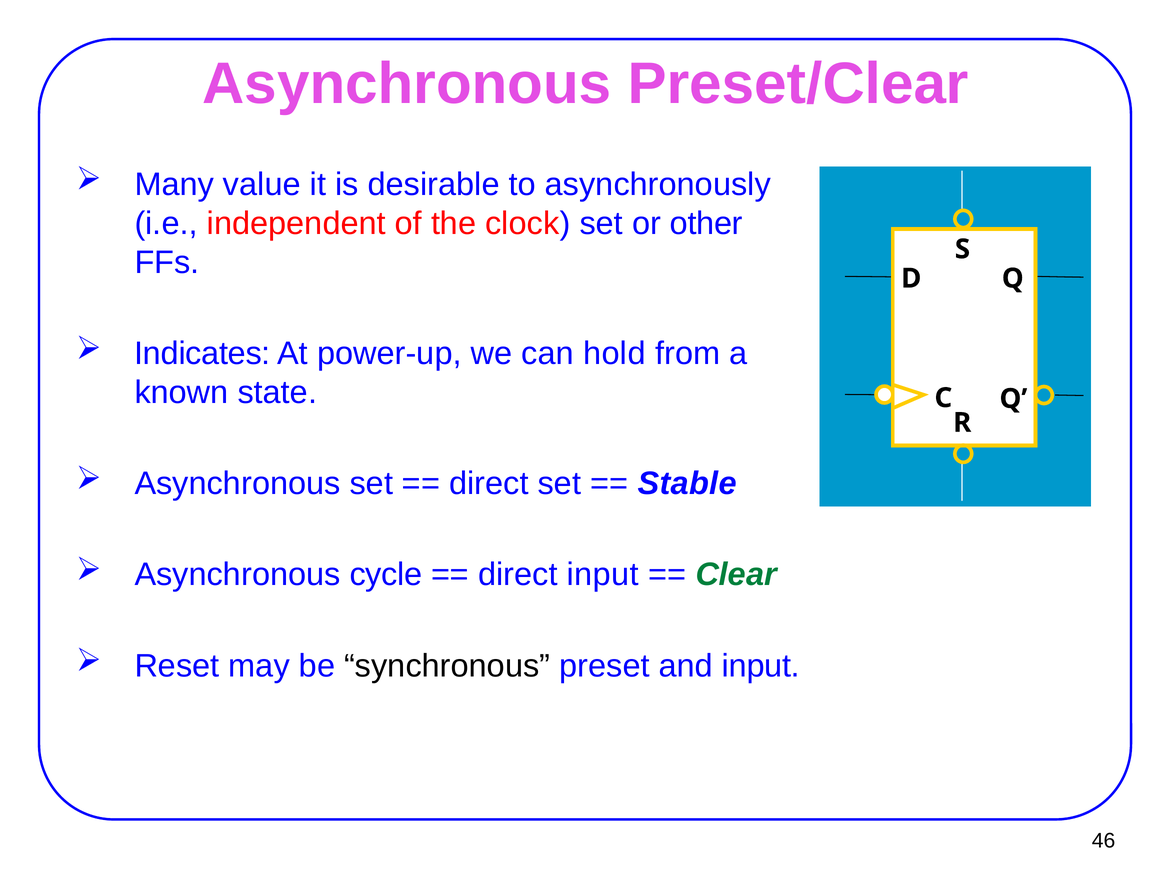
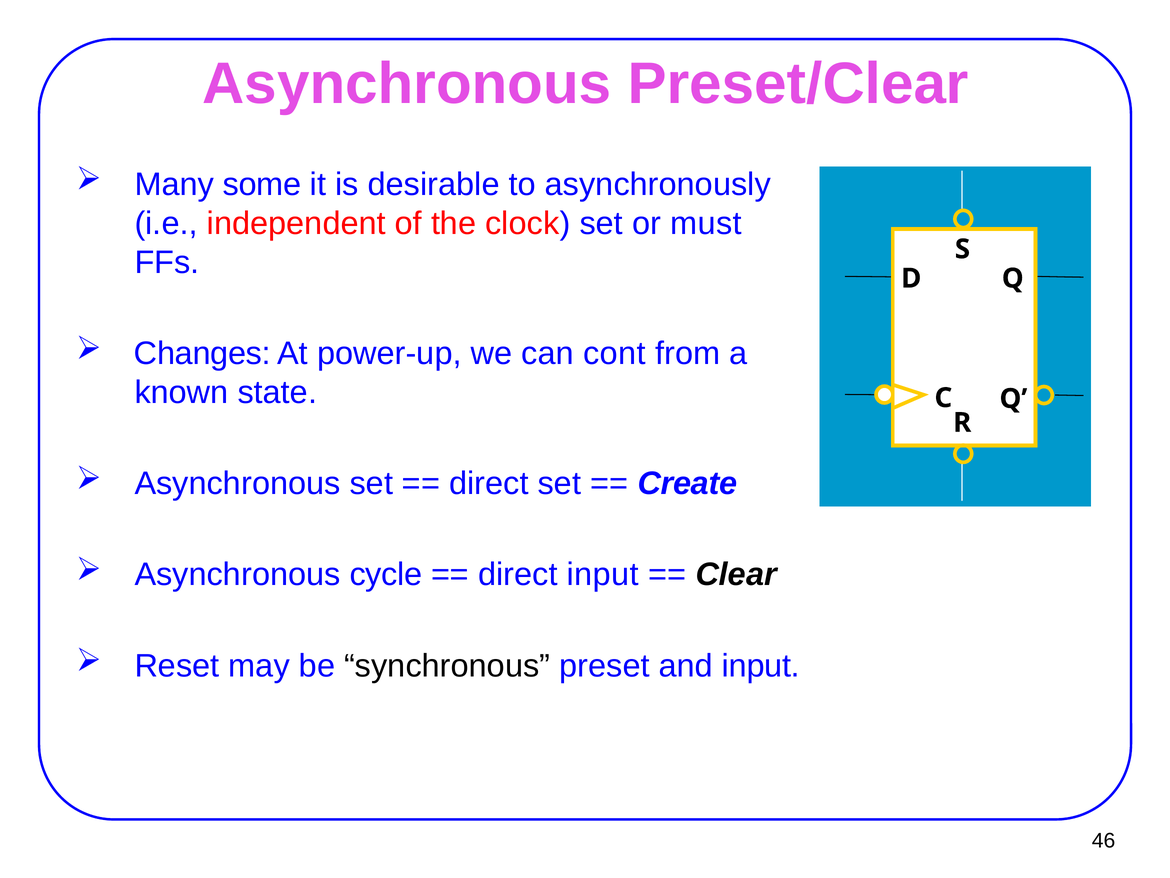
value: value -> some
other: other -> must
Indicates: Indicates -> Changes
hold: hold -> cont
Stable: Stable -> Create
Clear colour: green -> black
